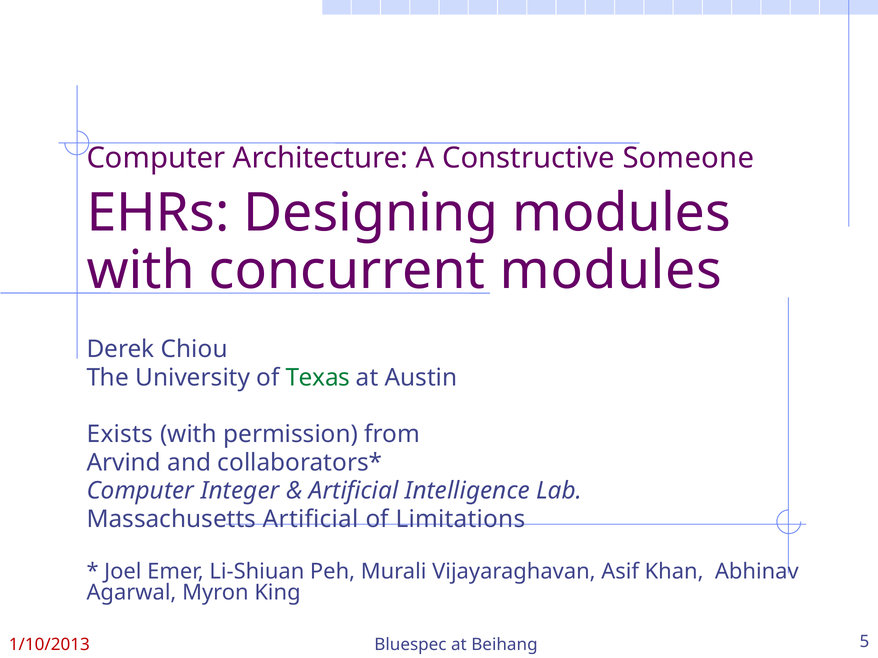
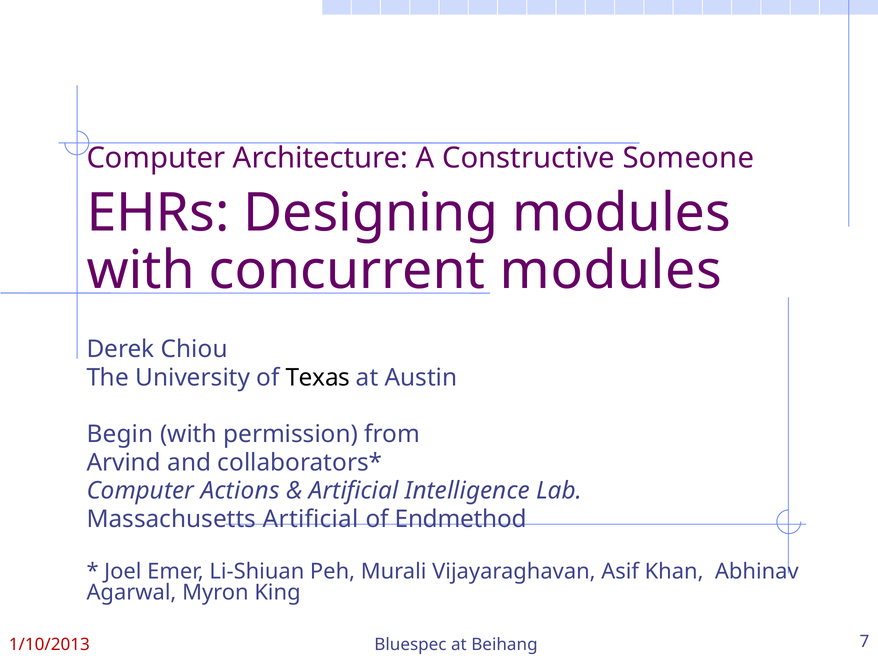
Texas colour: green -> black
Exists: Exists -> Begin
Integer: Integer -> Actions
Limitations: Limitations -> Endmethod
5: 5 -> 7
